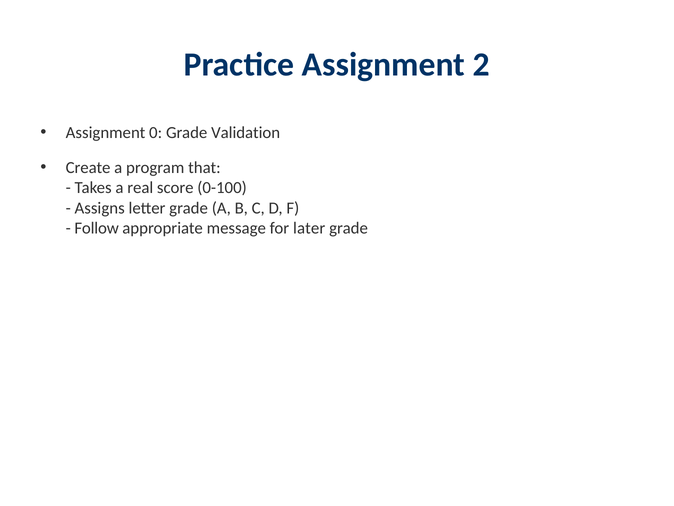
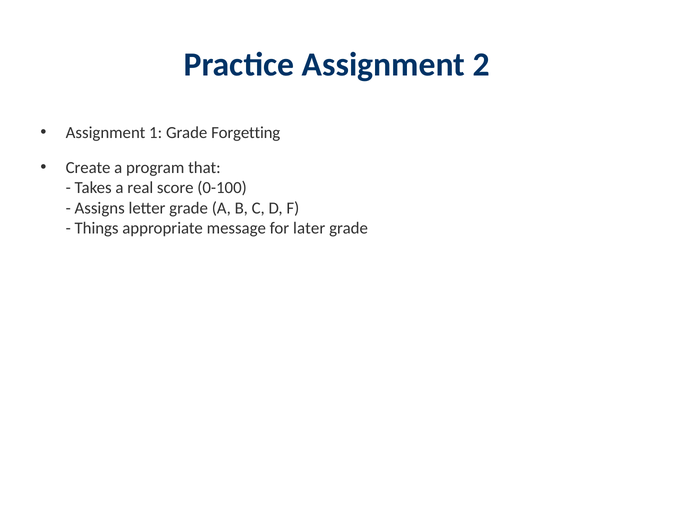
0: 0 -> 1
Validation: Validation -> Forgetting
Follow: Follow -> Things
